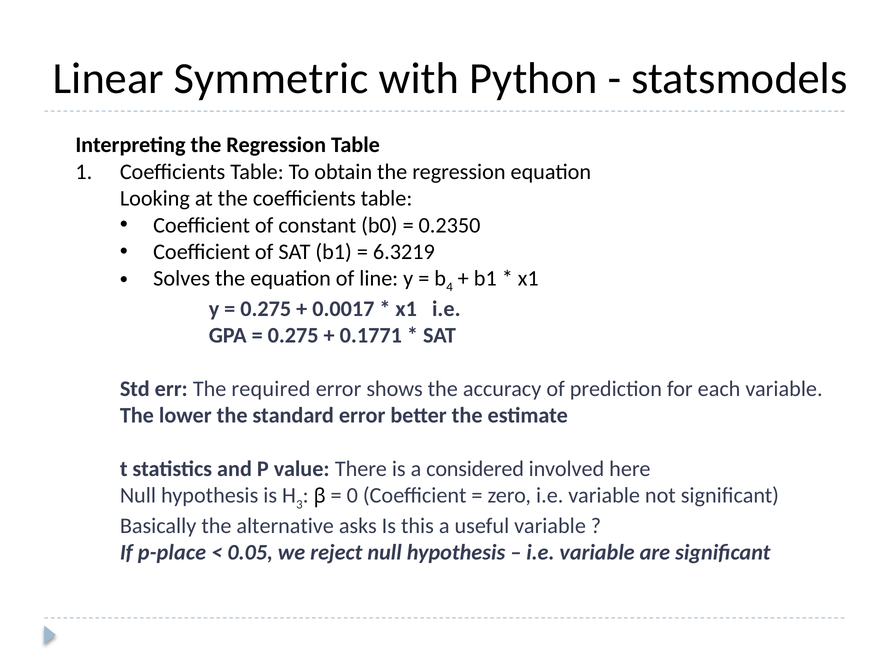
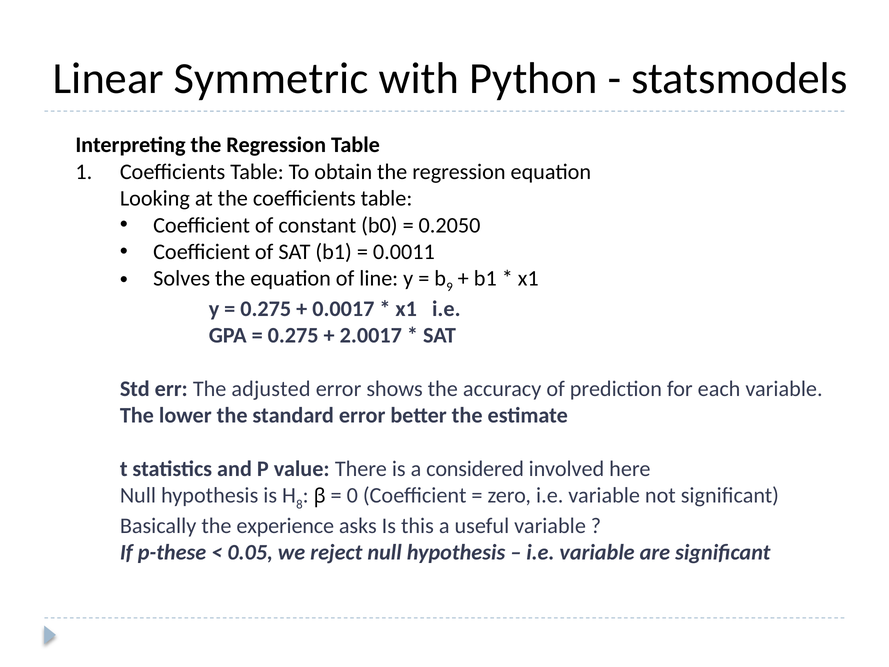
0.2350: 0.2350 -> 0.2050
6.3219: 6.3219 -> 0.0011
4: 4 -> 9
0.1771: 0.1771 -> 2.0017
required: required -> adjusted
3: 3 -> 8
alternative: alternative -> experience
p-place: p-place -> p-these
